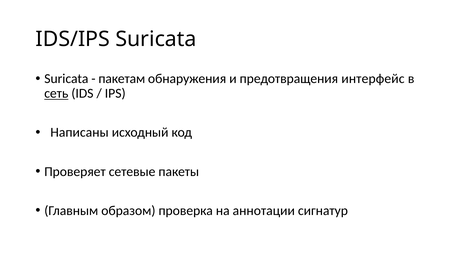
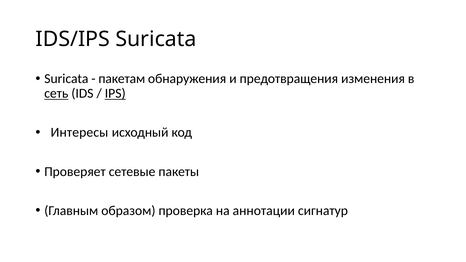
интерфейс: интерфейс -> изменения
IPS underline: none -> present
Написаны: Написаны -> Интересы
